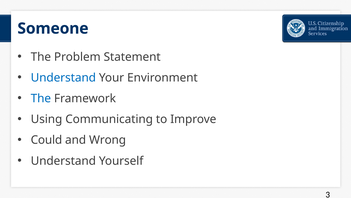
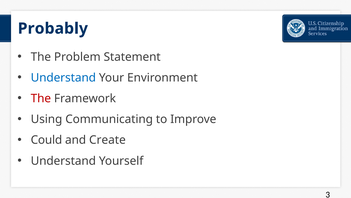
Someone: Someone -> Probably
The at (41, 98) colour: blue -> red
Wrong: Wrong -> Create
